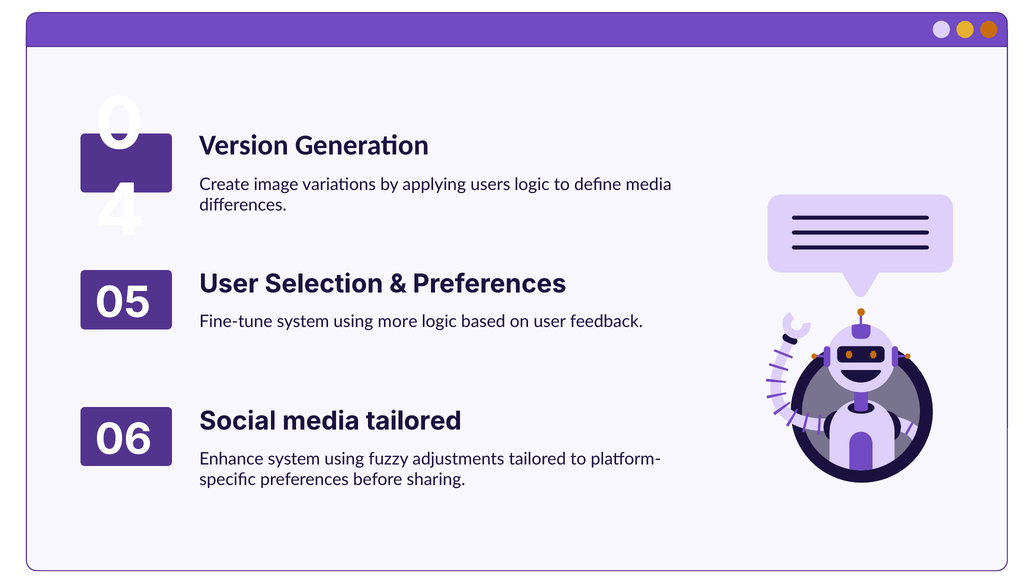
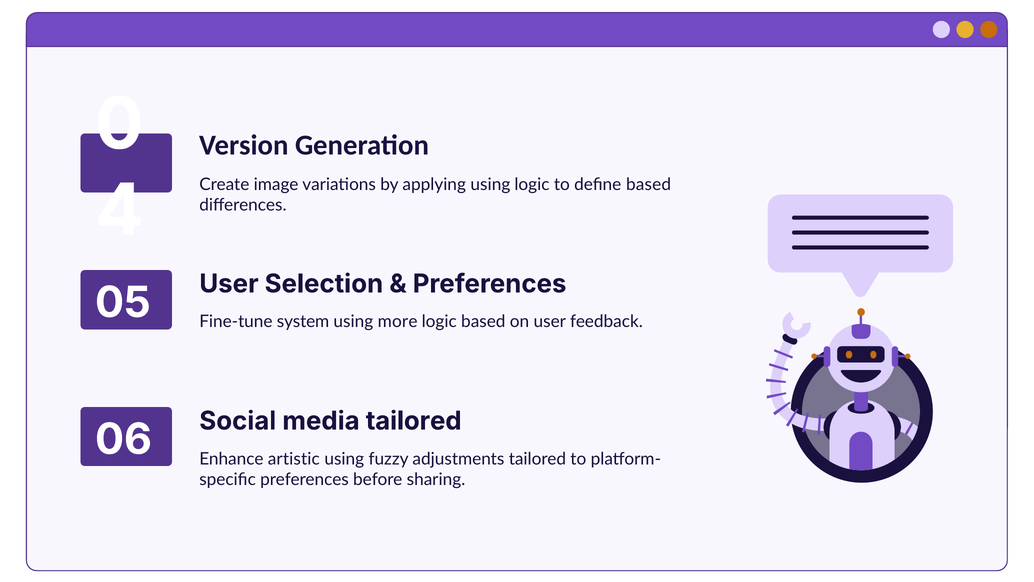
applying users: users -> using
define media: media -> based
Enhance system: system -> artistic
